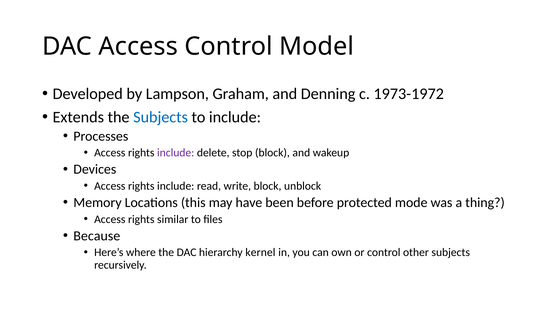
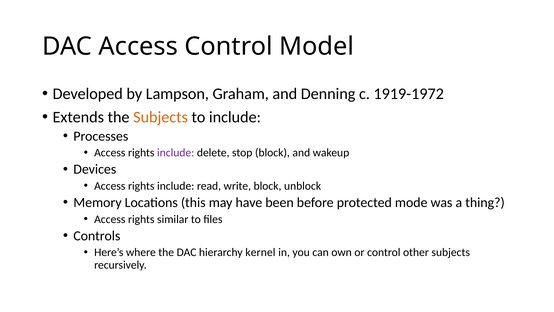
1973-1972: 1973-1972 -> 1919-1972
Subjects at (161, 117) colour: blue -> orange
Because: Because -> Controls
